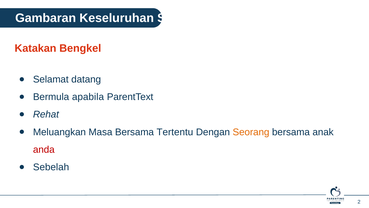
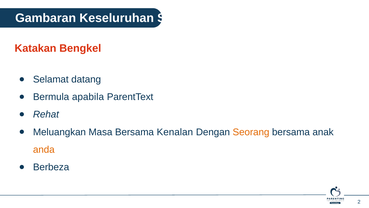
Tertentu: Tertentu -> Kenalan
anda colour: red -> orange
Sebelah: Sebelah -> Berbeza
